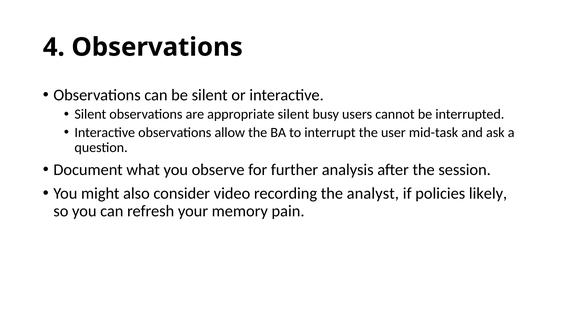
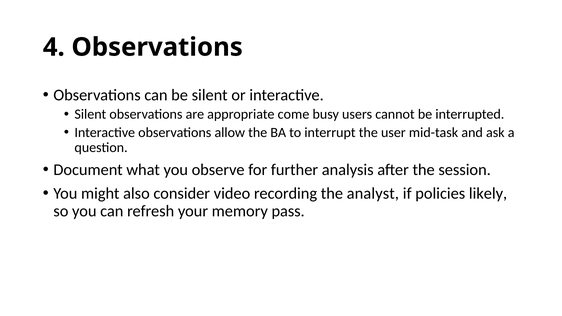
appropriate silent: silent -> come
pain: pain -> pass
